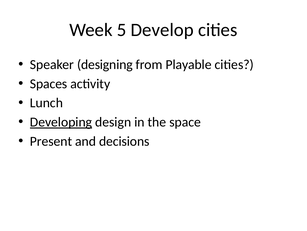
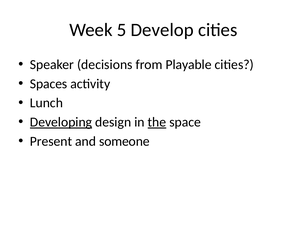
designing: designing -> decisions
the underline: none -> present
decisions: decisions -> someone
